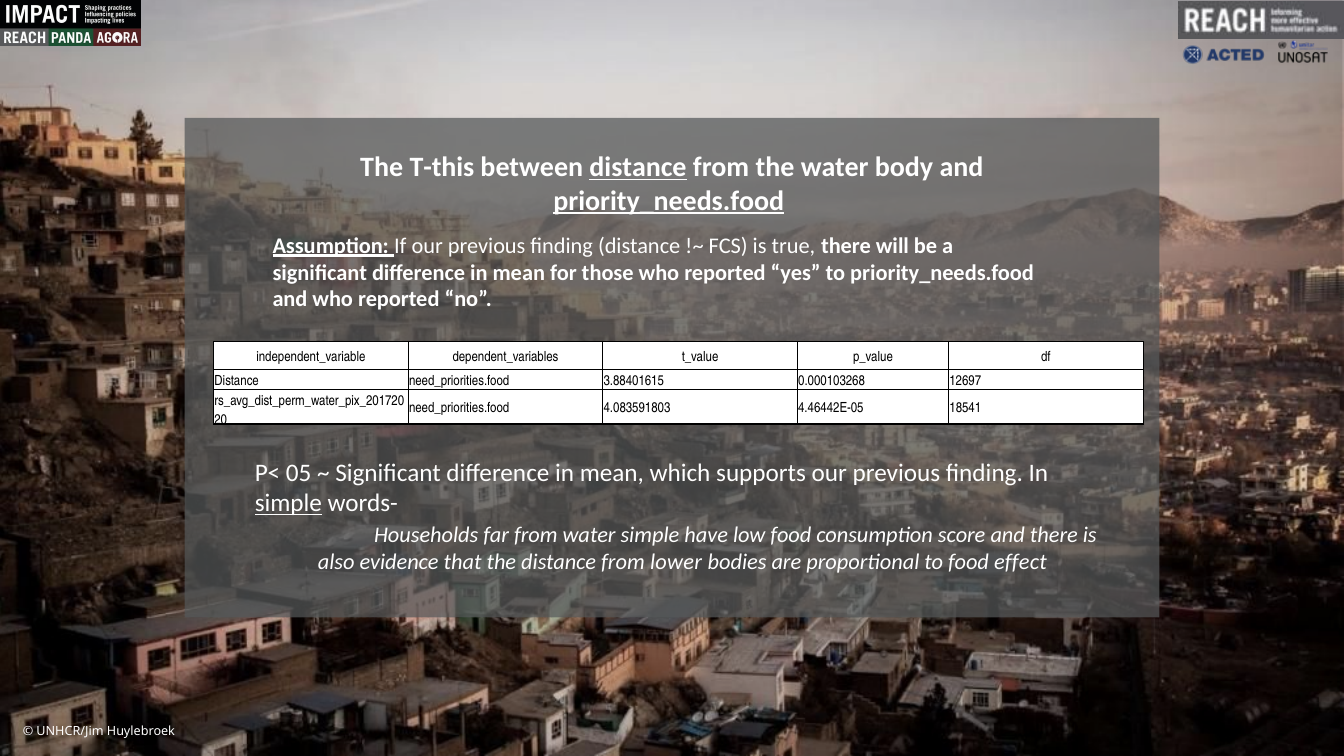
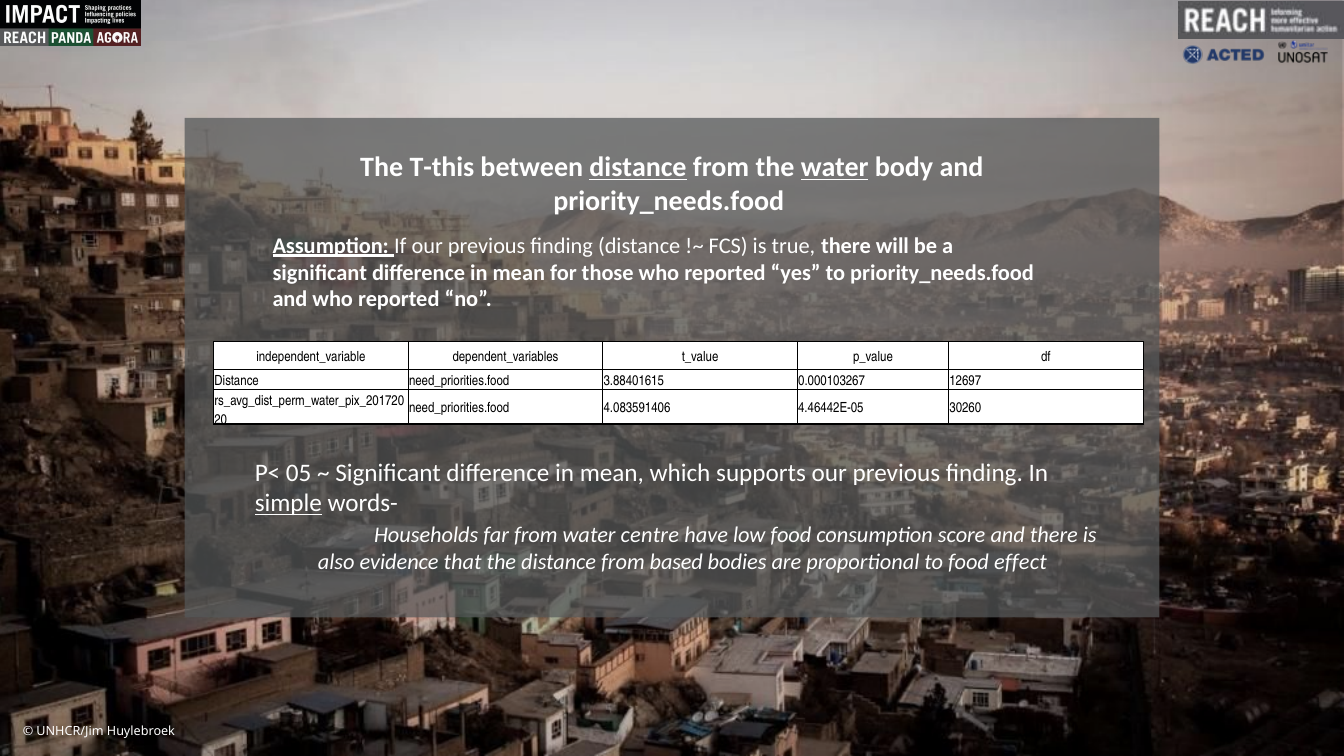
water at (835, 167) underline: none -> present
priority_needs.food at (669, 201) underline: present -> none
0.000103268: 0.000103268 -> 0.000103267
4.083591803: 4.083591803 -> 4.083591406
18541: 18541 -> 30260
water simple: simple -> centre
lower: lower -> based
